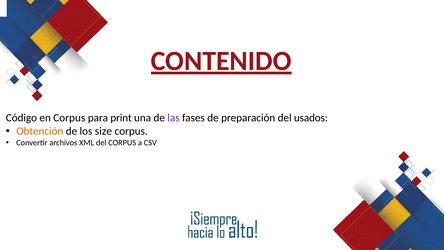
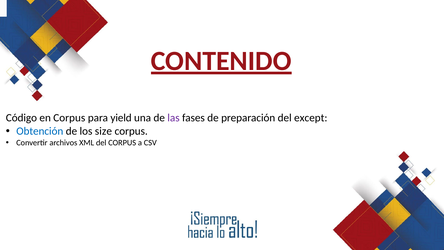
print: print -> yield
usados: usados -> except
Obtención colour: orange -> blue
